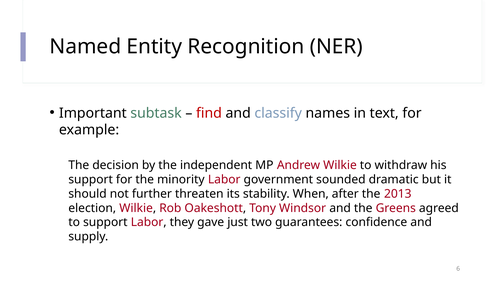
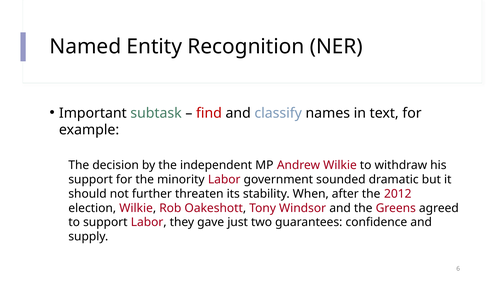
2013: 2013 -> 2012
